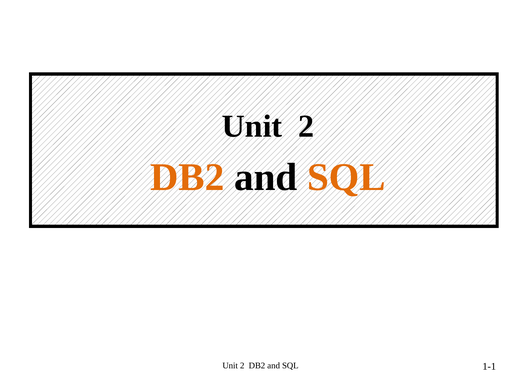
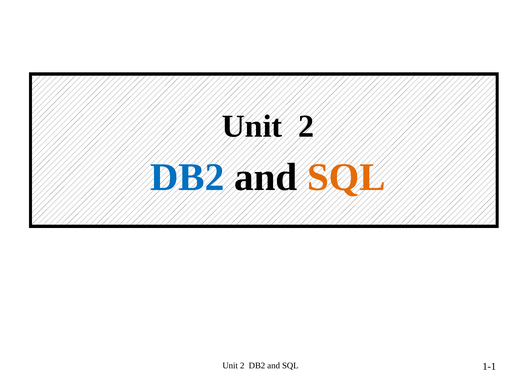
DB2 at (187, 177) colour: orange -> blue
